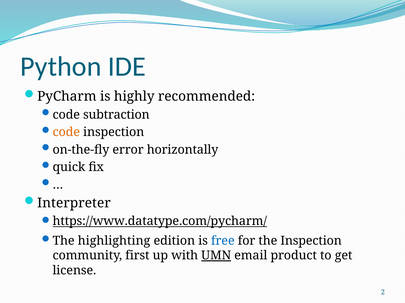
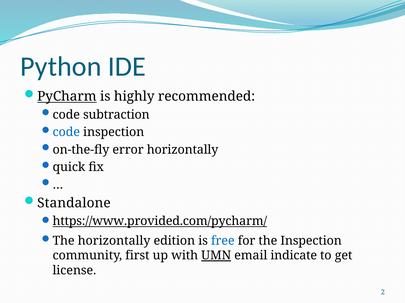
PyCharm underline: none -> present
code at (66, 132) colour: orange -> blue
Interpreter: Interpreter -> Standalone
https://www.datatype.com/pycharm/: https://www.datatype.com/pycharm/ -> https://www.provided.com/pycharm/
The highlighting: highlighting -> horizontally
product: product -> indicate
